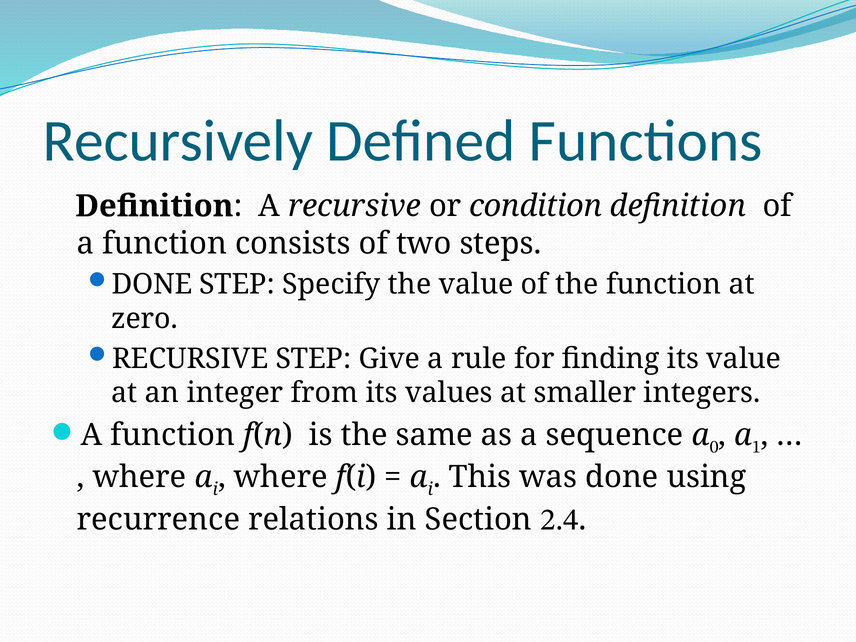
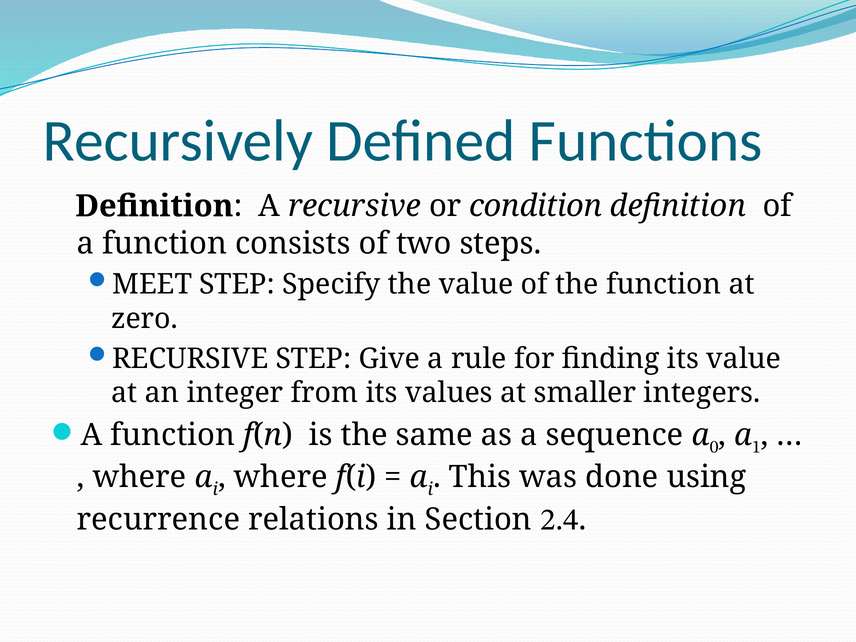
DONE at (152, 285): DONE -> MEET
